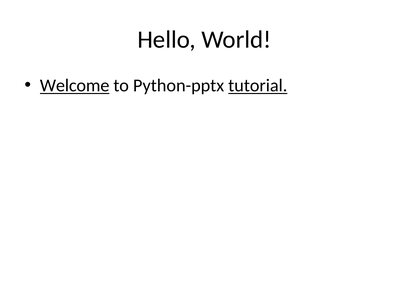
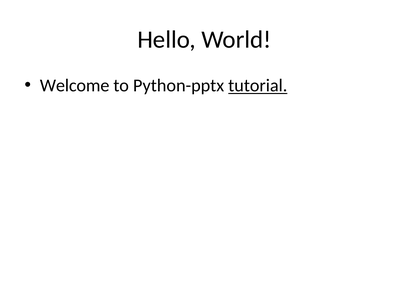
Welcome underline: present -> none
